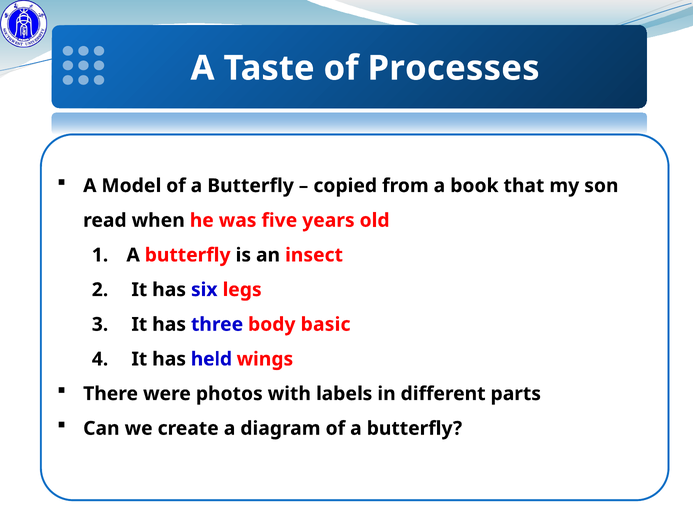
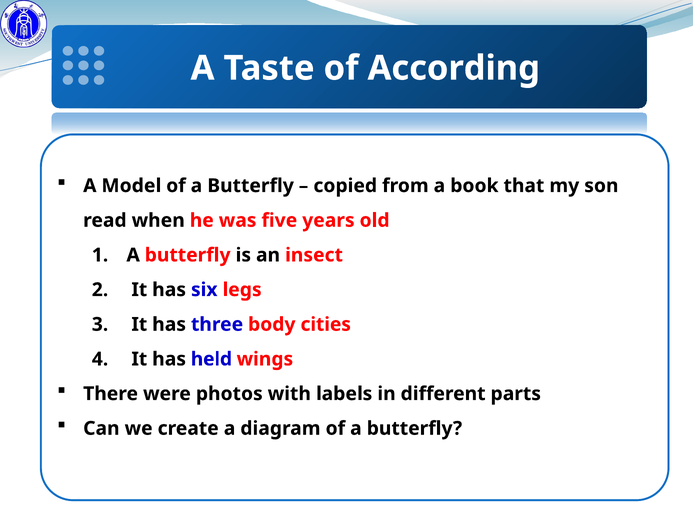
Processes: Processes -> According
basic: basic -> cities
